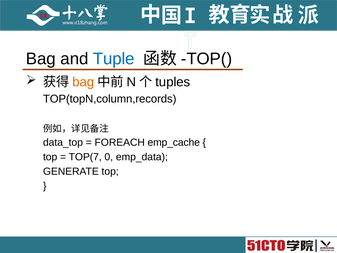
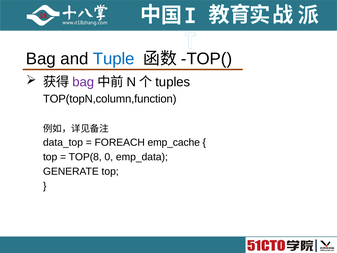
bag at (83, 82) colour: orange -> purple
TOP(topN,column,records: TOP(topN,column,records -> TOP(topN,column,function
TOP(7: TOP(7 -> TOP(8
